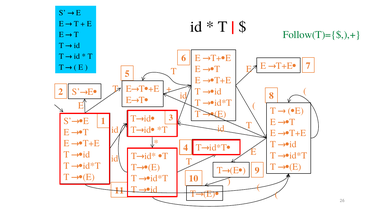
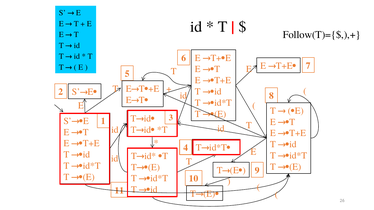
Follow(T)={$,),+ colour: green -> black
